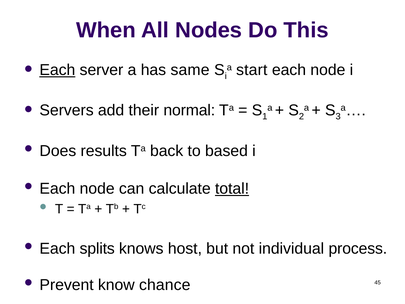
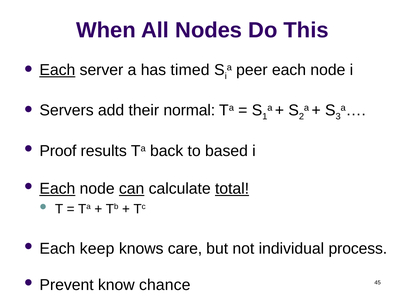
start: start -> peer
same: same -> timed
Does: Does -> Proof
Each at (57, 189) underline: none -> present
can underline: none -> present
splits: splits -> keep
host: host -> care
